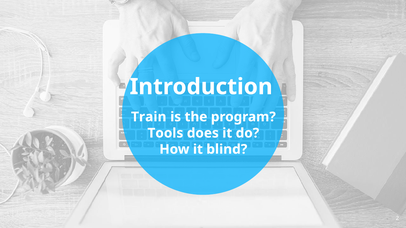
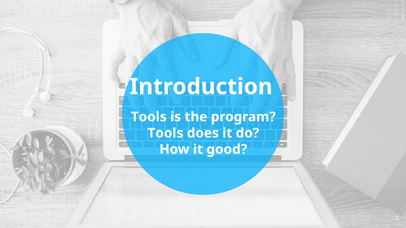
Train at (149, 117): Train -> Tools
blind: blind -> good
